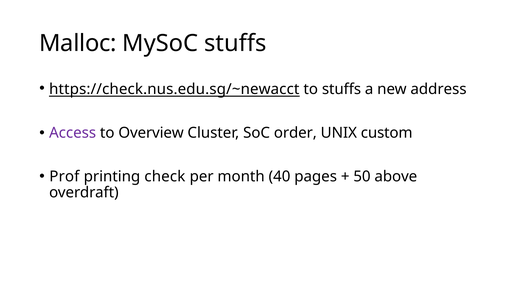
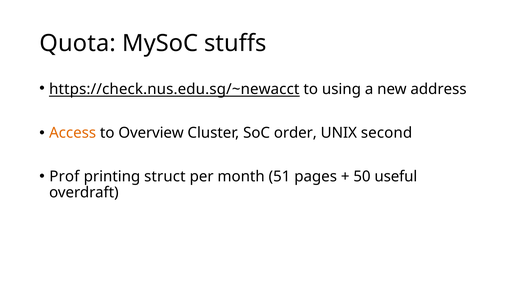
Malloc: Malloc -> Quota
to stuffs: stuffs -> using
Access colour: purple -> orange
custom: custom -> second
check: check -> struct
40: 40 -> 51
above: above -> useful
